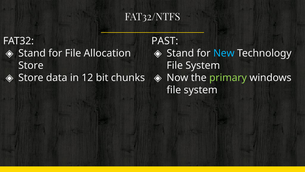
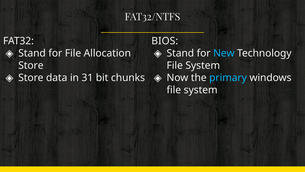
PAST: PAST -> BIOS
12: 12 -> 31
primary colour: light green -> light blue
